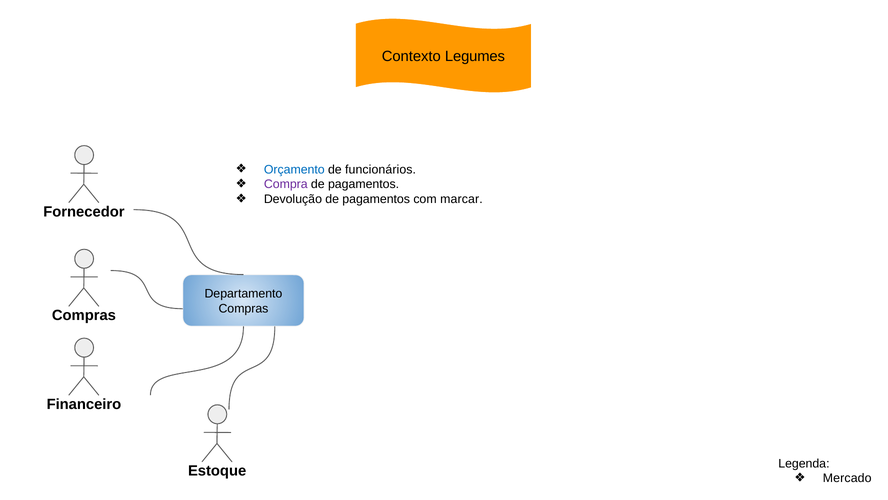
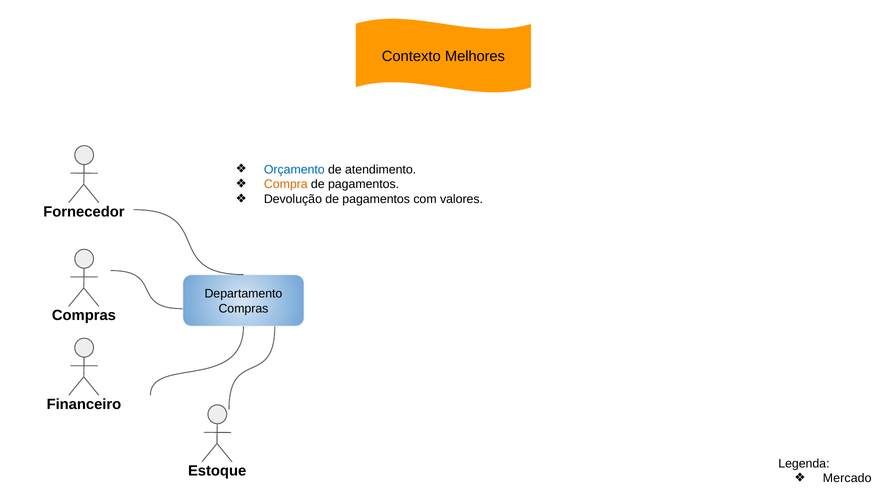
Legumes: Legumes -> Melhores
funcionários: funcionários -> atendimento
Compra colour: purple -> orange
marcar: marcar -> valores
